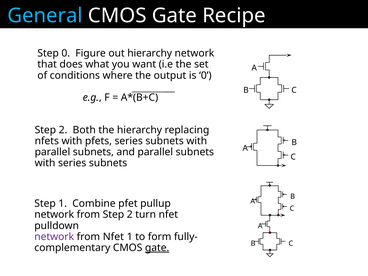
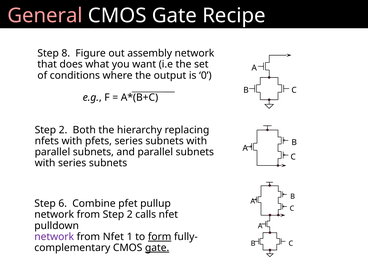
General colour: light blue -> pink
Step 0: 0 -> 8
out hierarchy: hierarchy -> assembly
Step 1: 1 -> 6
turn: turn -> calls
form underline: none -> present
